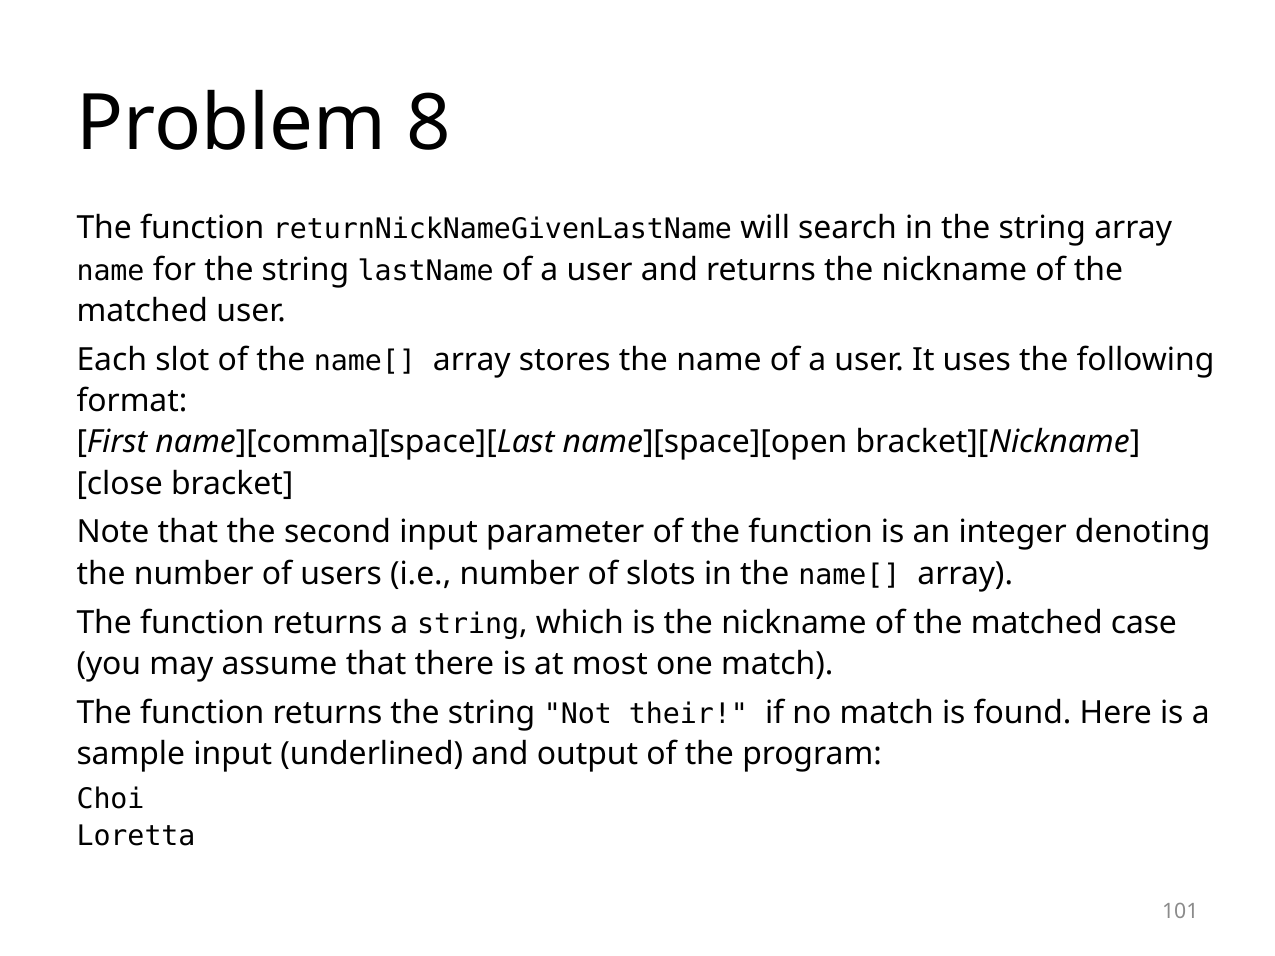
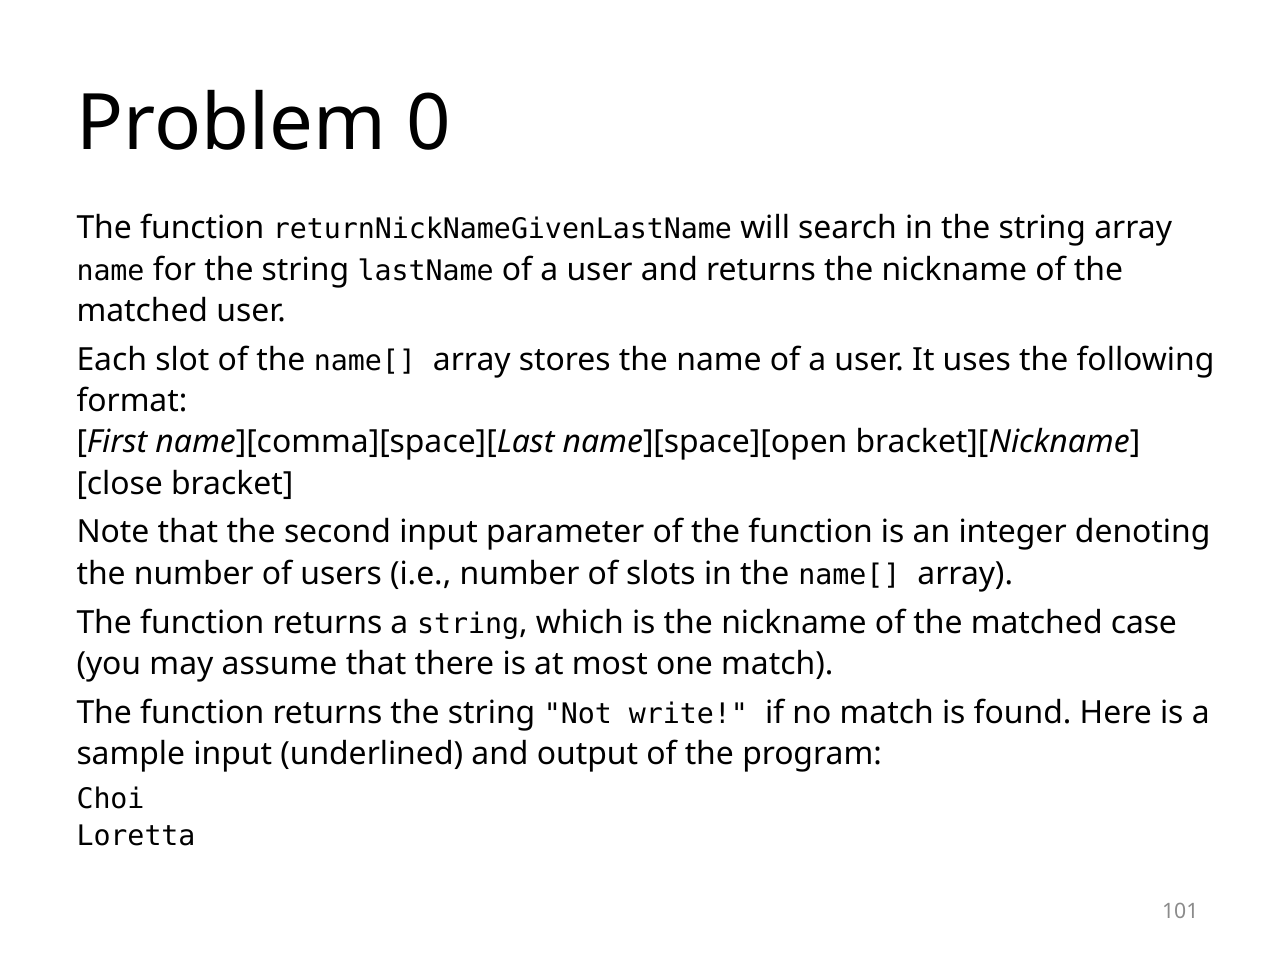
8: 8 -> 0
their: their -> write
